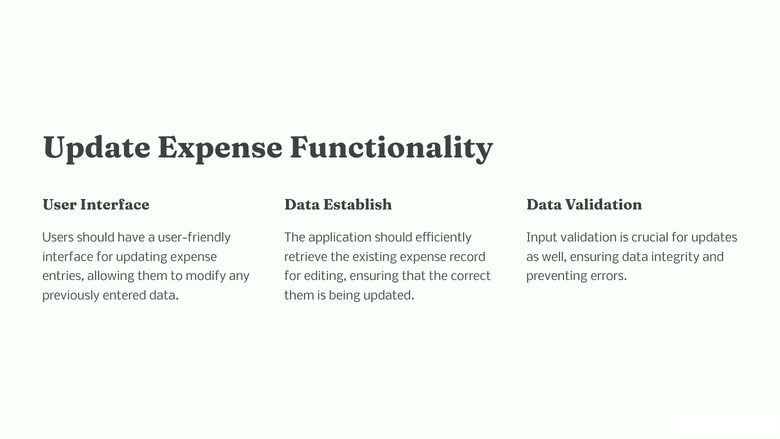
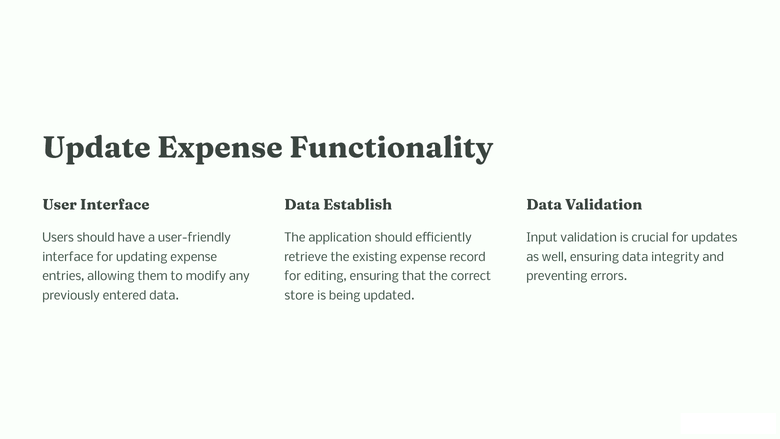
them at (299, 296): them -> store
